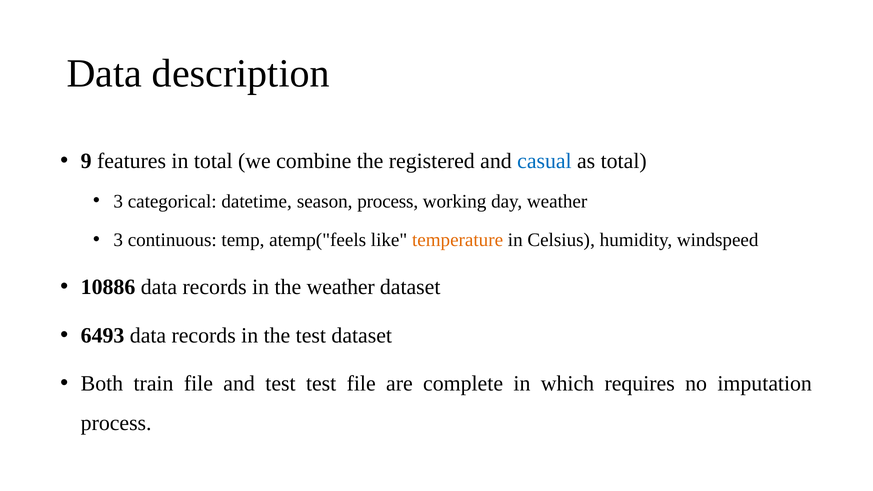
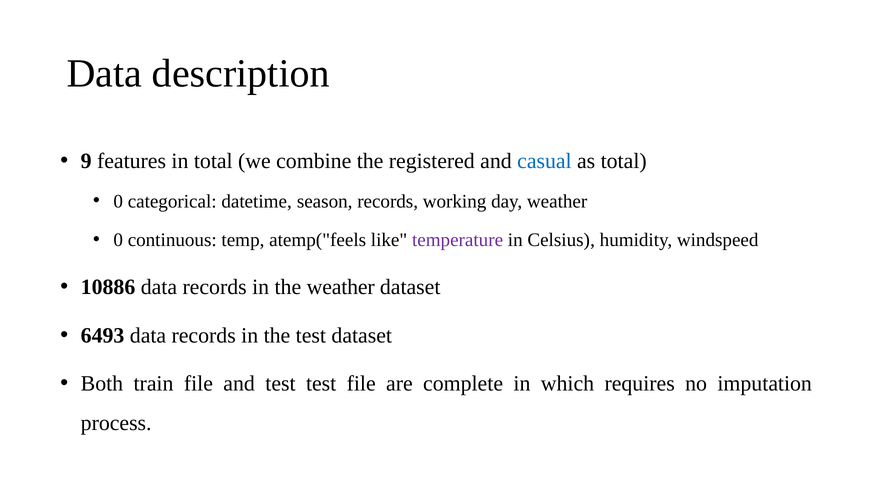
3 at (118, 201): 3 -> 0
season process: process -> records
3 at (118, 240): 3 -> 0
temperature colour: orange -> purple
